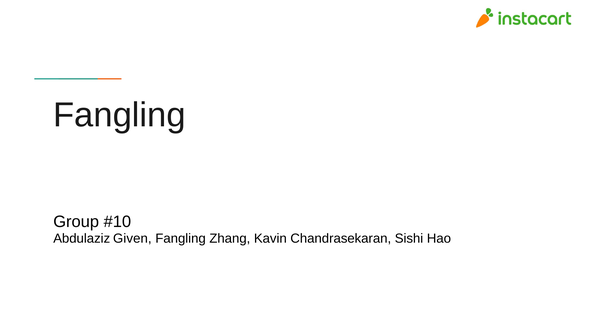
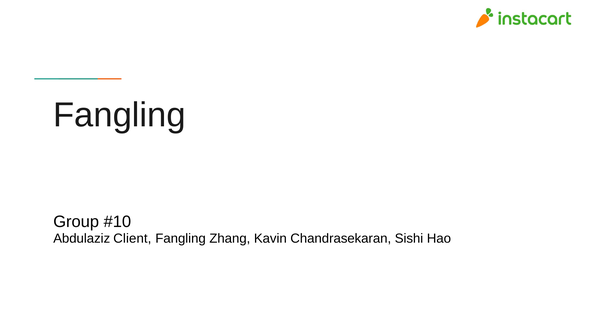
Given: Given -> Client
